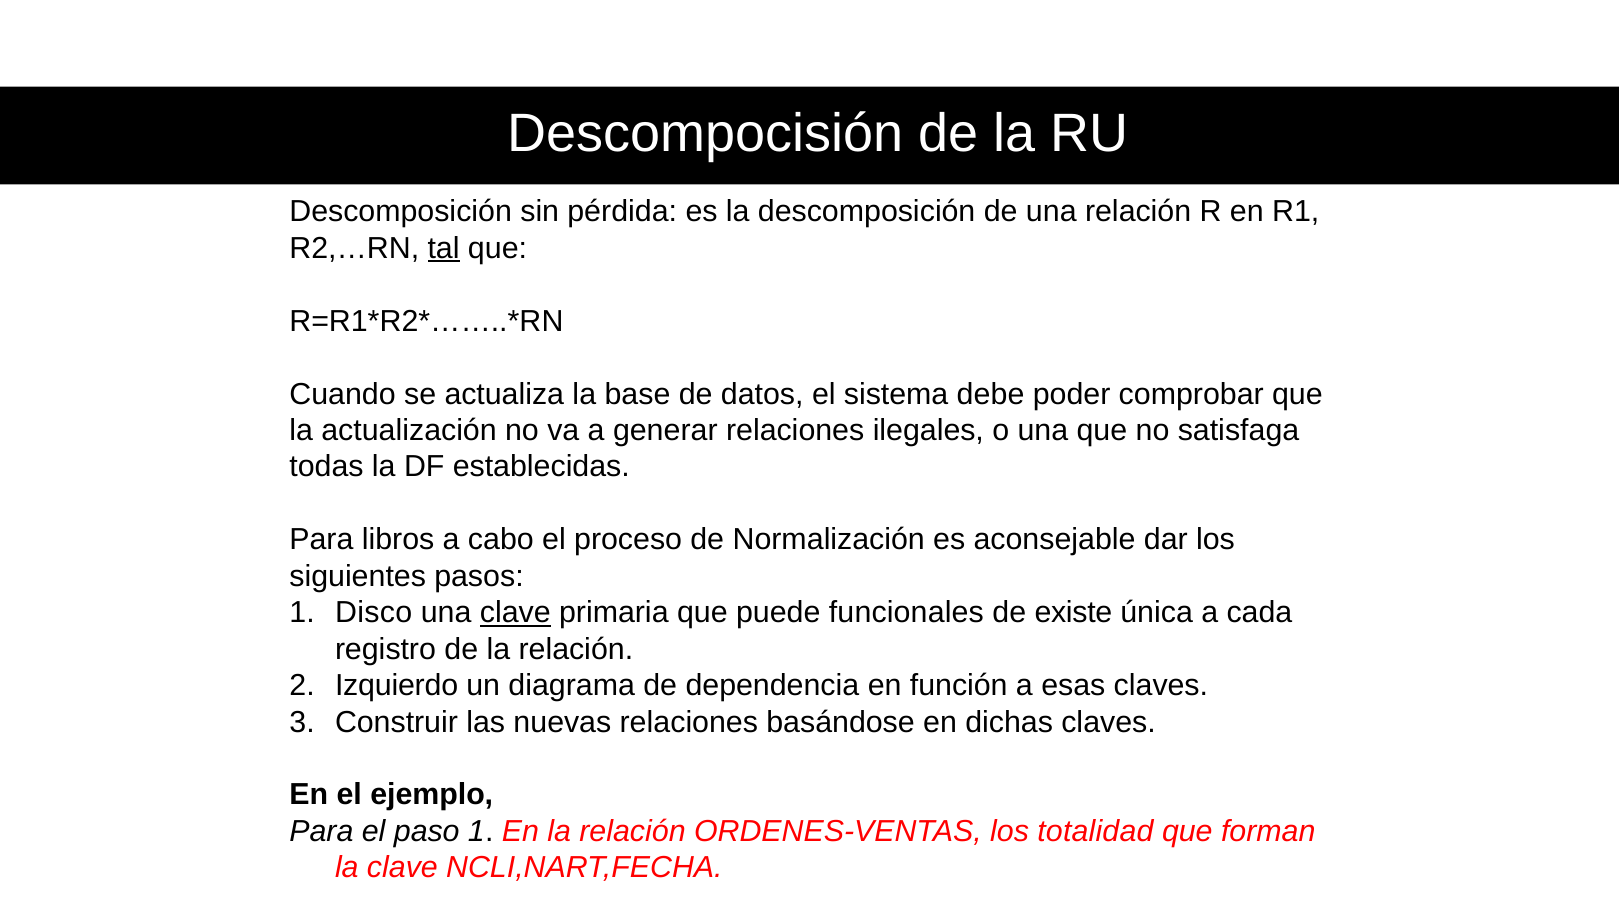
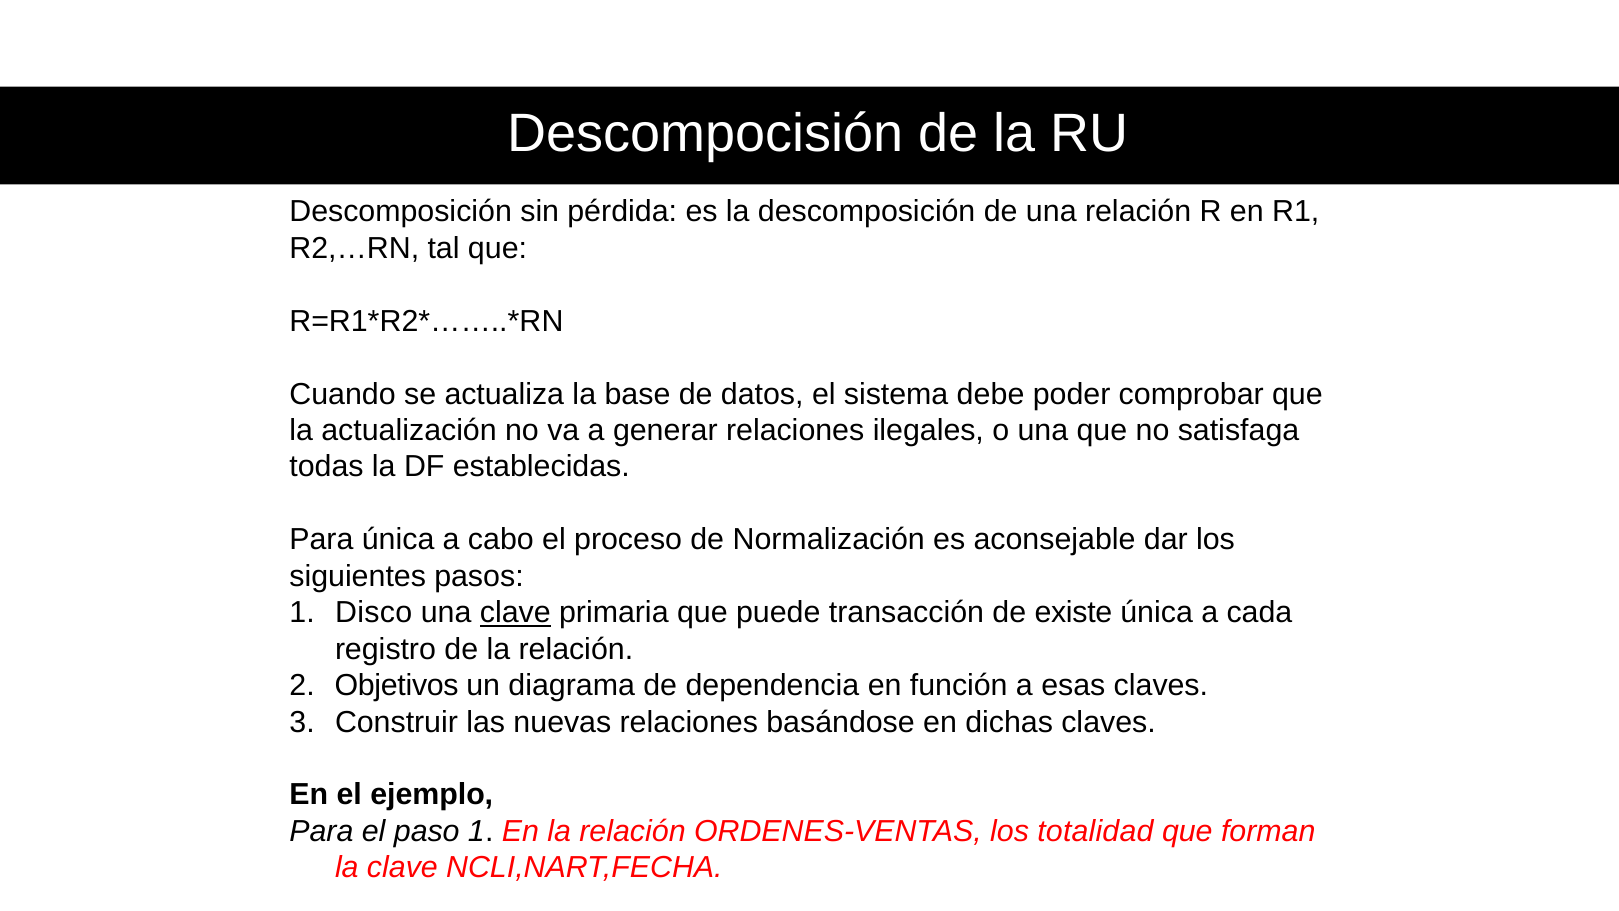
tal underline: present -> none
Para libros: libros -> única
funcionales: funcionales -> transacción
Izquierdo: Izquierdo -> Objetivos
